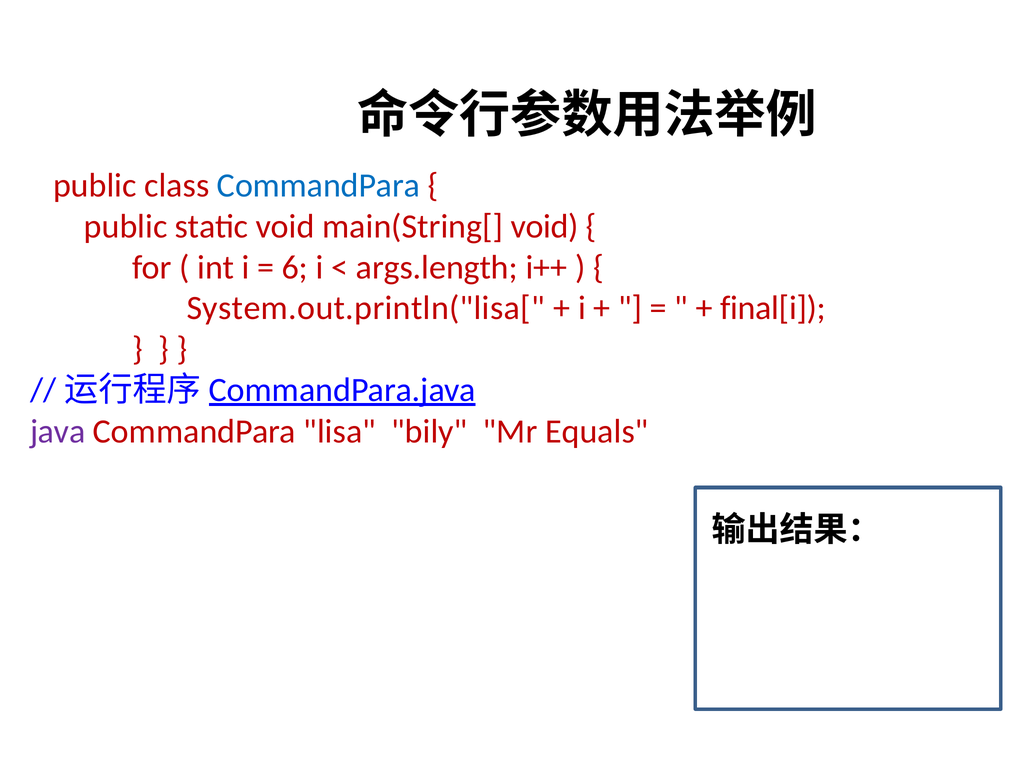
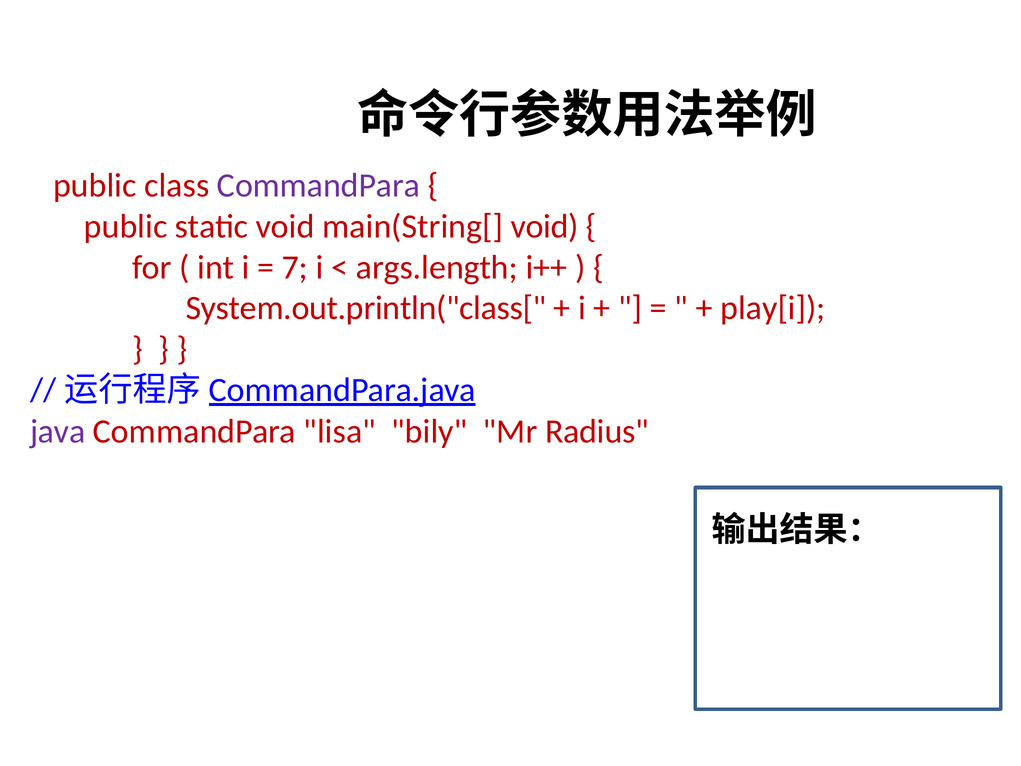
CommandPara at (319, 186) colour: blue -> purple
6: 6 -> 7
System.out.println("lisa[: System.out.println("lisa[ -> System.out.println("class[
final[i: final[i -> play[i
Equals: Equals -> Radius
